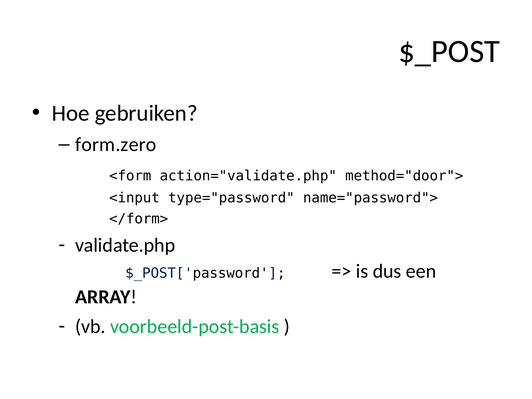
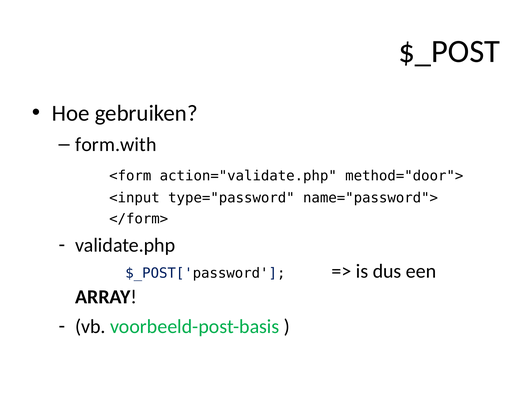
form.zero: form.zero -> form.with
